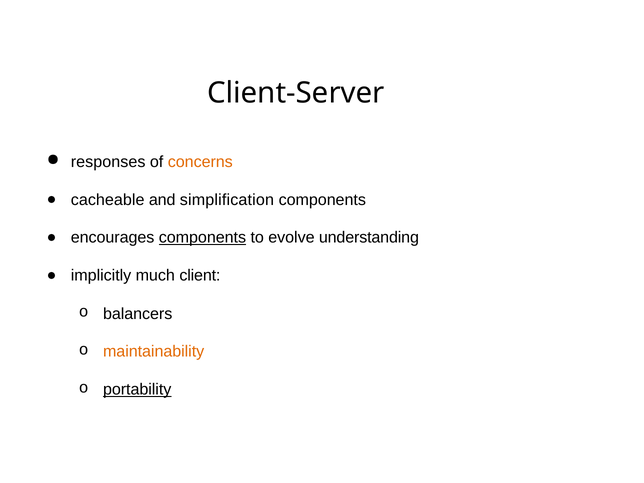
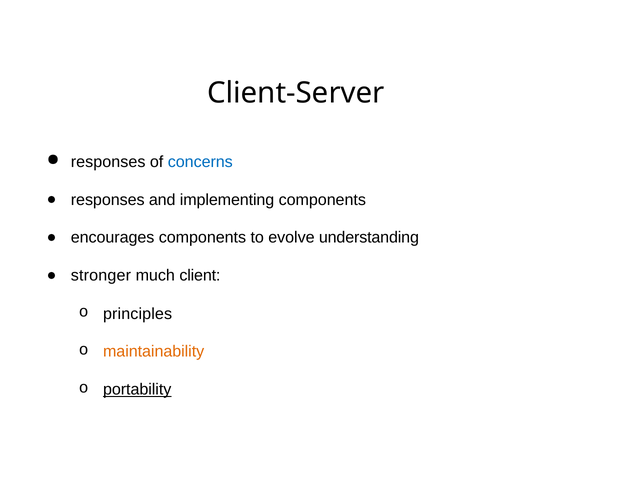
concerns colour: orange -> blue
cacheable at (108, 200): cacheable -> responses
simplification: simplification -> implementing
components at (202, 238) underline: present -> none
implicitly: implicitly -> stronger
balancers: balancers -> principles
